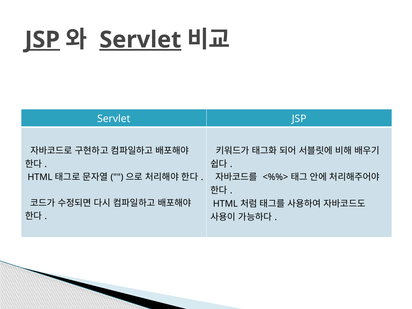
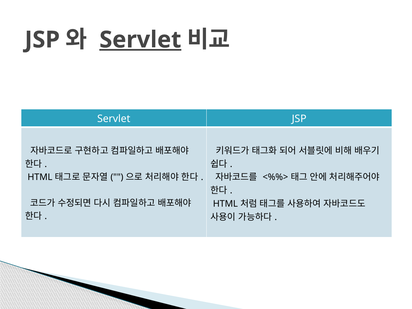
JSP at (42, 40) underline: present -> none
